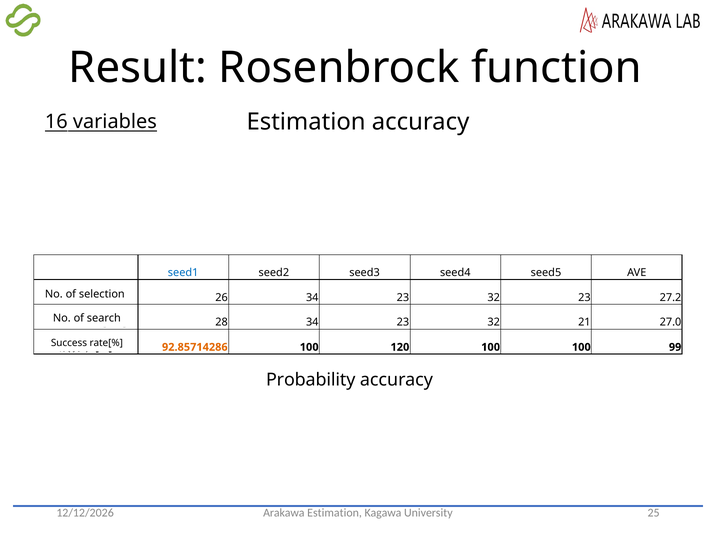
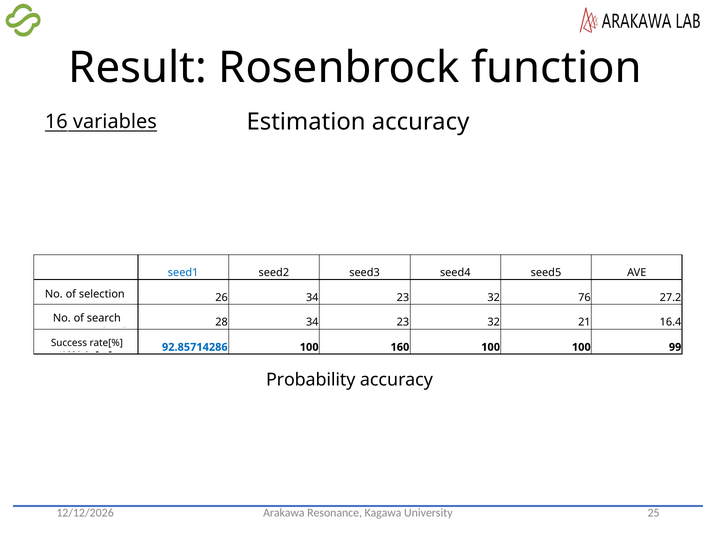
32 23: 23 -> 76
27.0: 27.0 -> 16.4
92.85714286 colour: orange -> blue
120: 120 -> 160
Arakawa Estimation: Estimation -> Resonance
